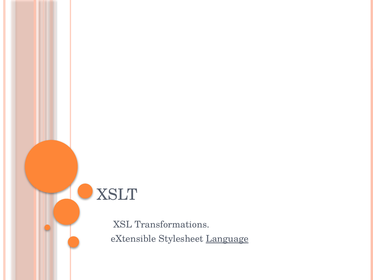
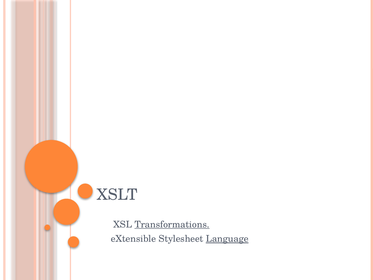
Transformations underline: none -> present
